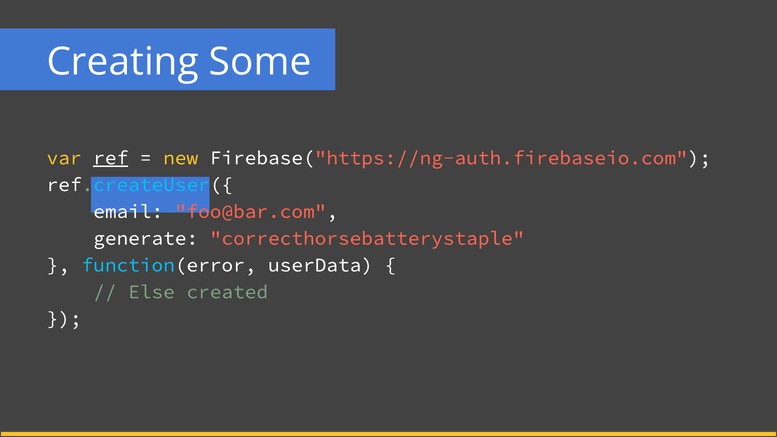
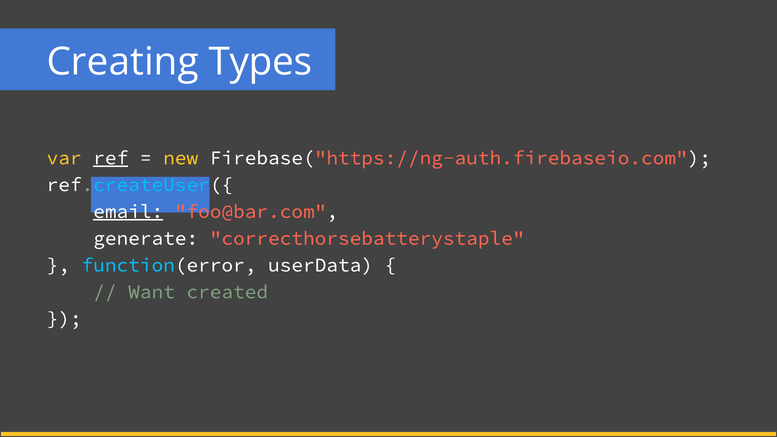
Some: Some -> Types
email underline: none -> present
Else: Else -> Want
